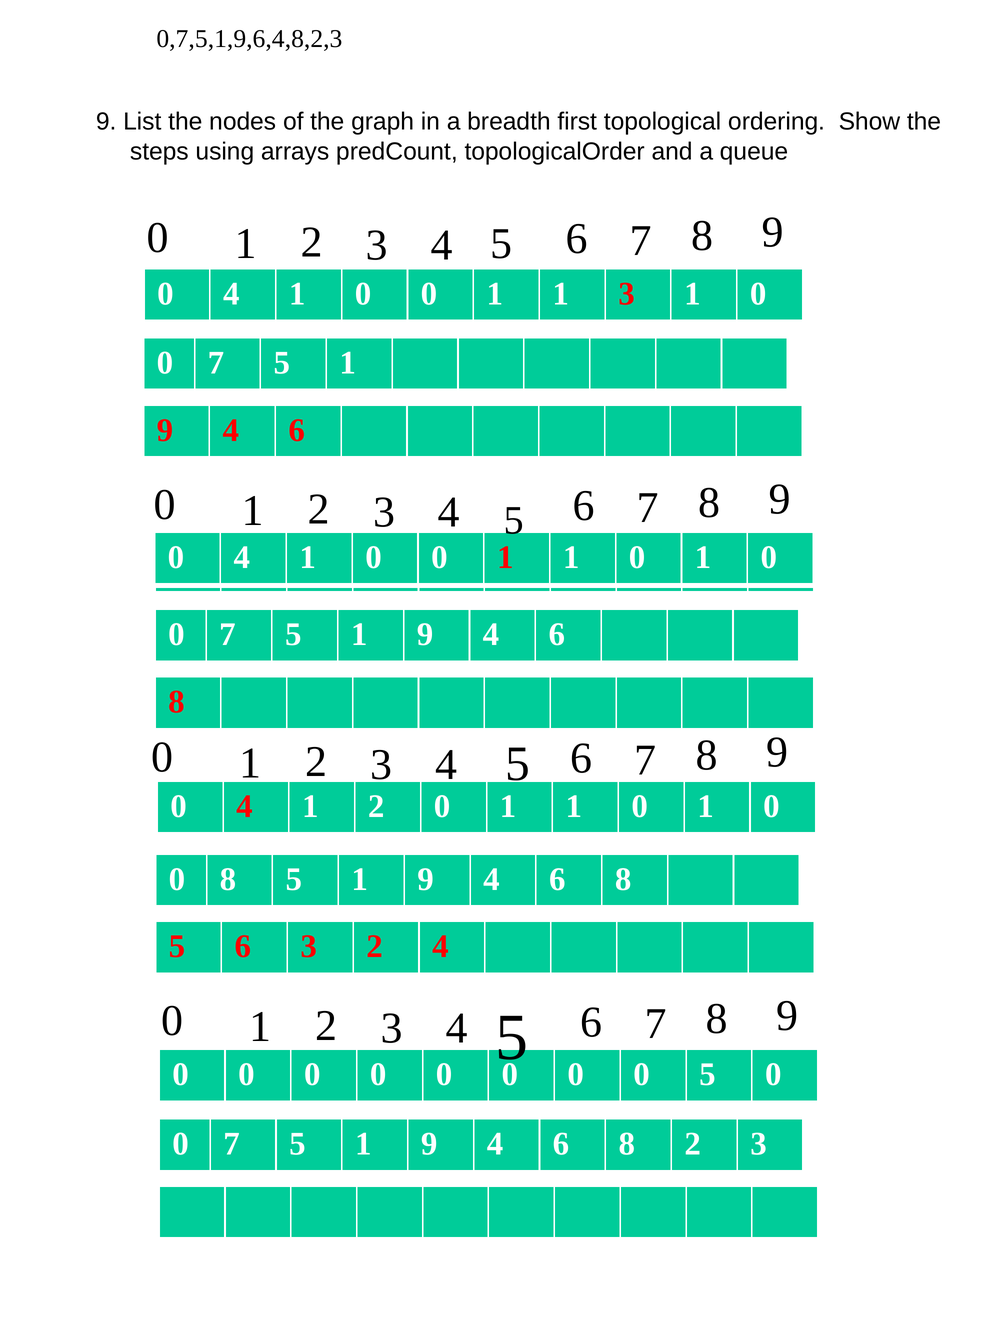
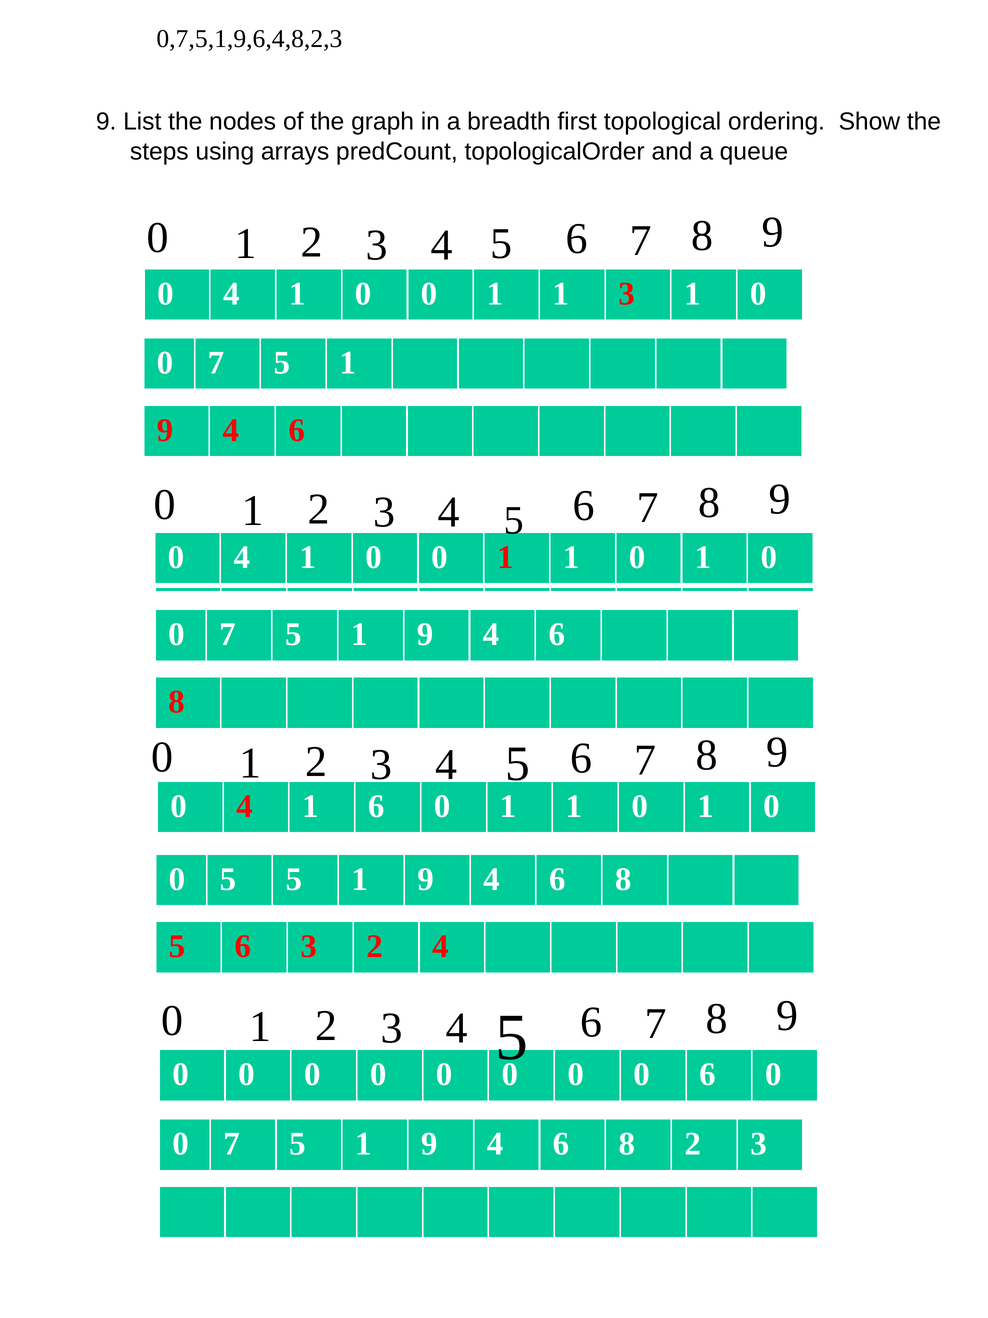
4 1 2: 2 -> 6
0 8: 8 -> 5
0 5: 5 -> 6
